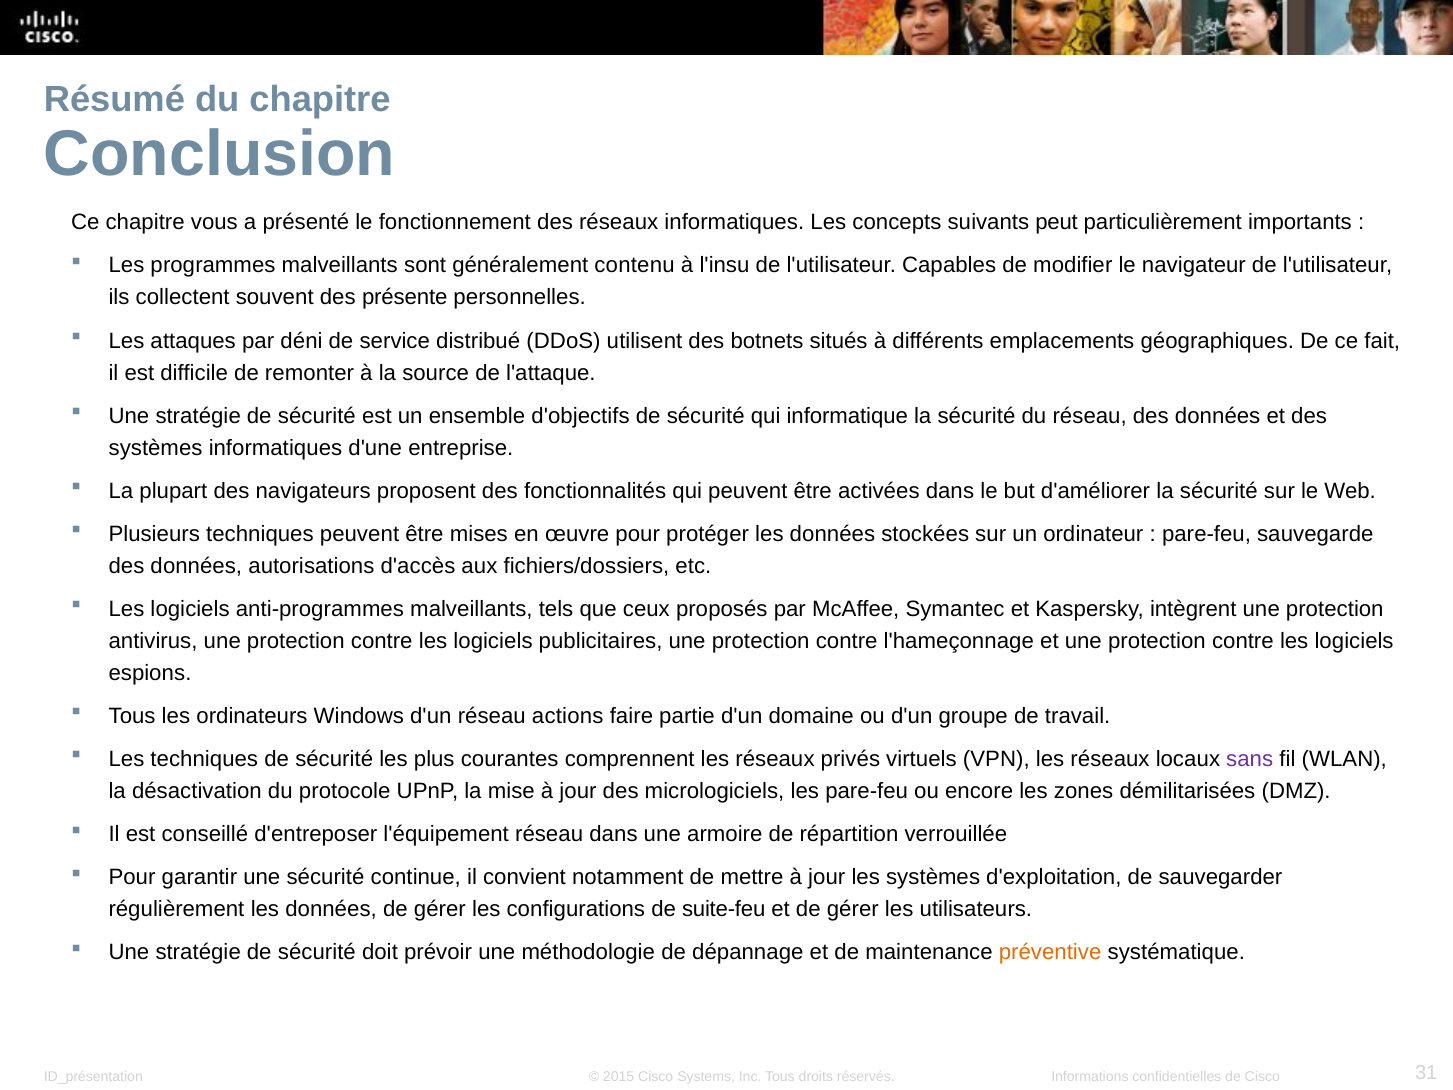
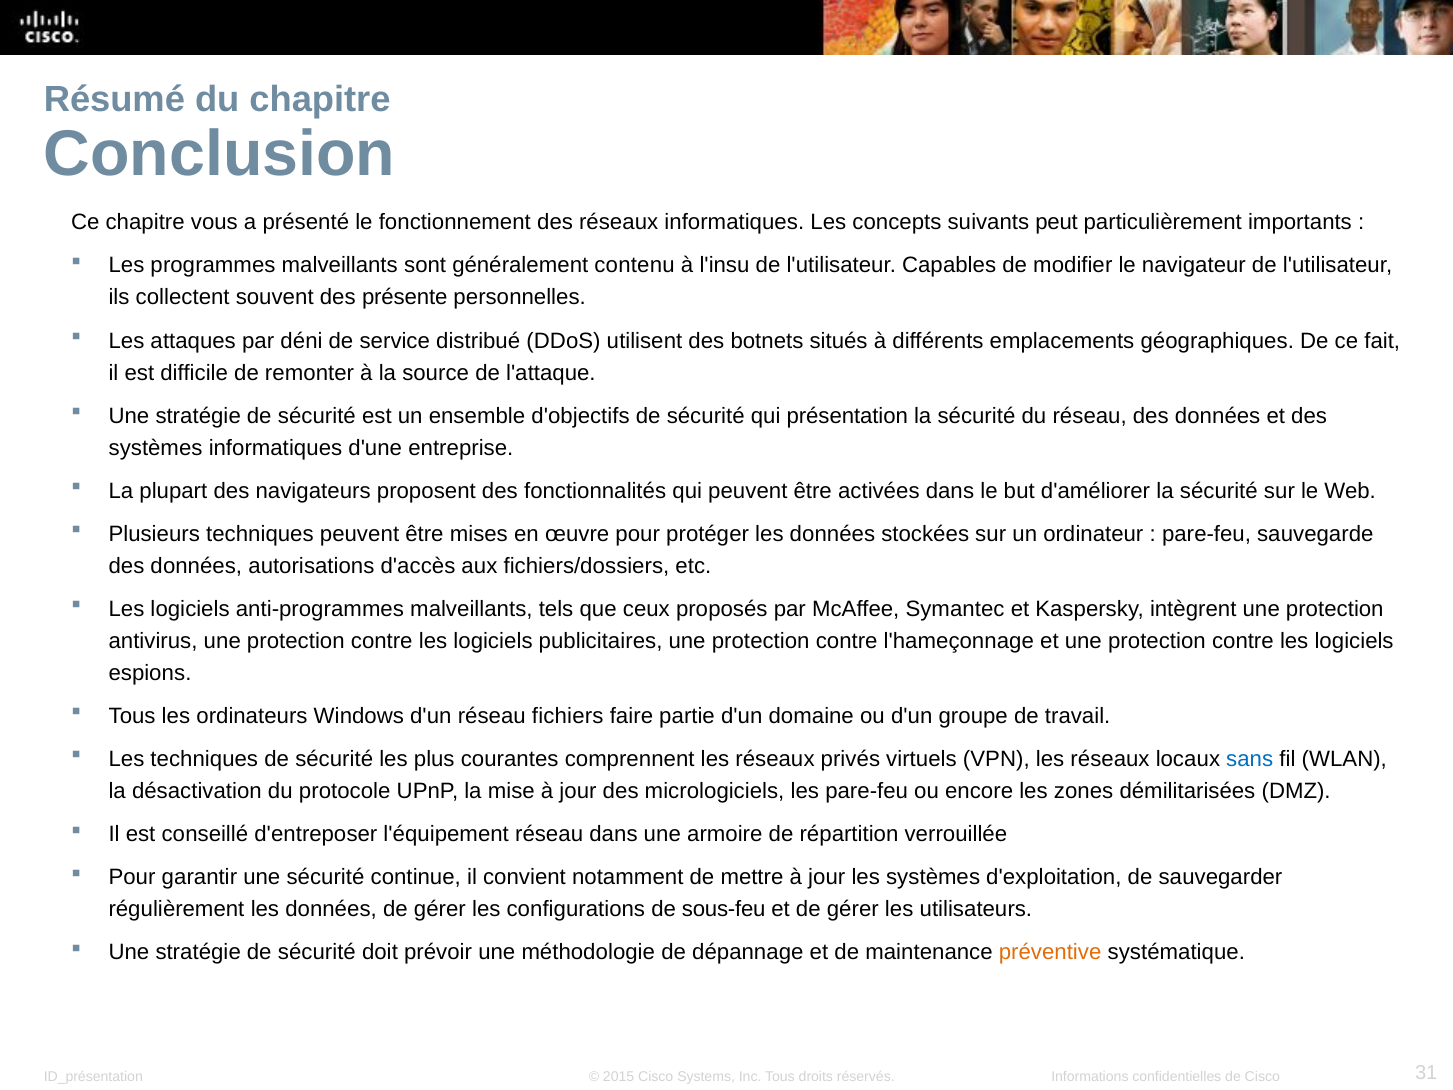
informatique: informatique -> présentation
actions: actions -> fichiers
sans colour: purple -> blue
suite-feu: suite-feu -> sous-feu
